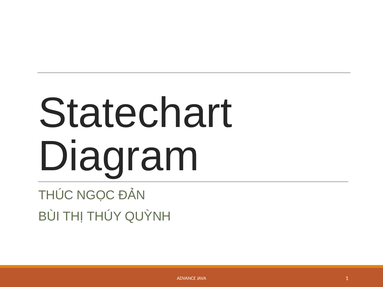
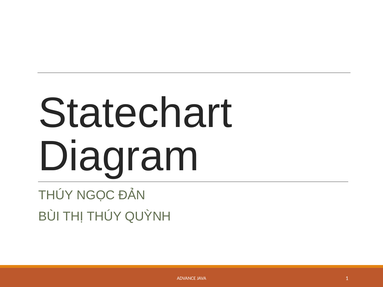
THÚC at (56, 195): THÚC -> THÚY
